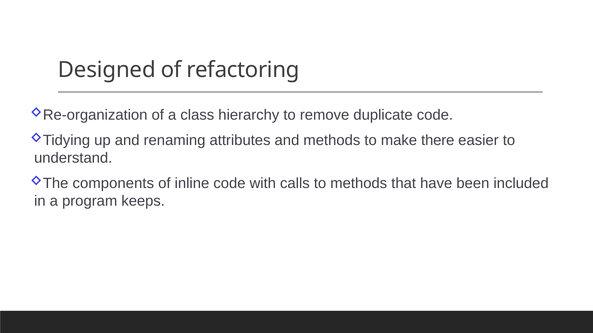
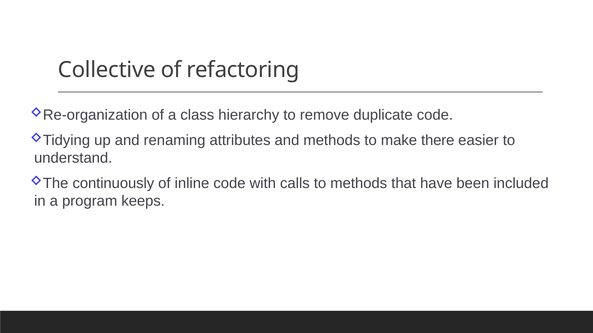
Designed: Designed -> Collective
components: components -> continuously
